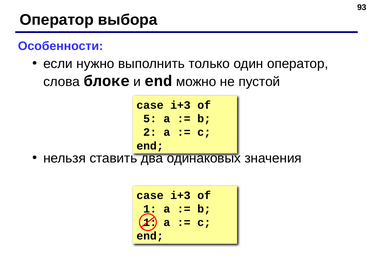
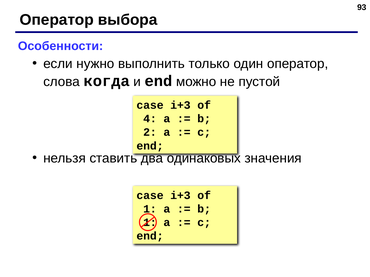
блоке: блоке -> когда
5: 5 -> 4
